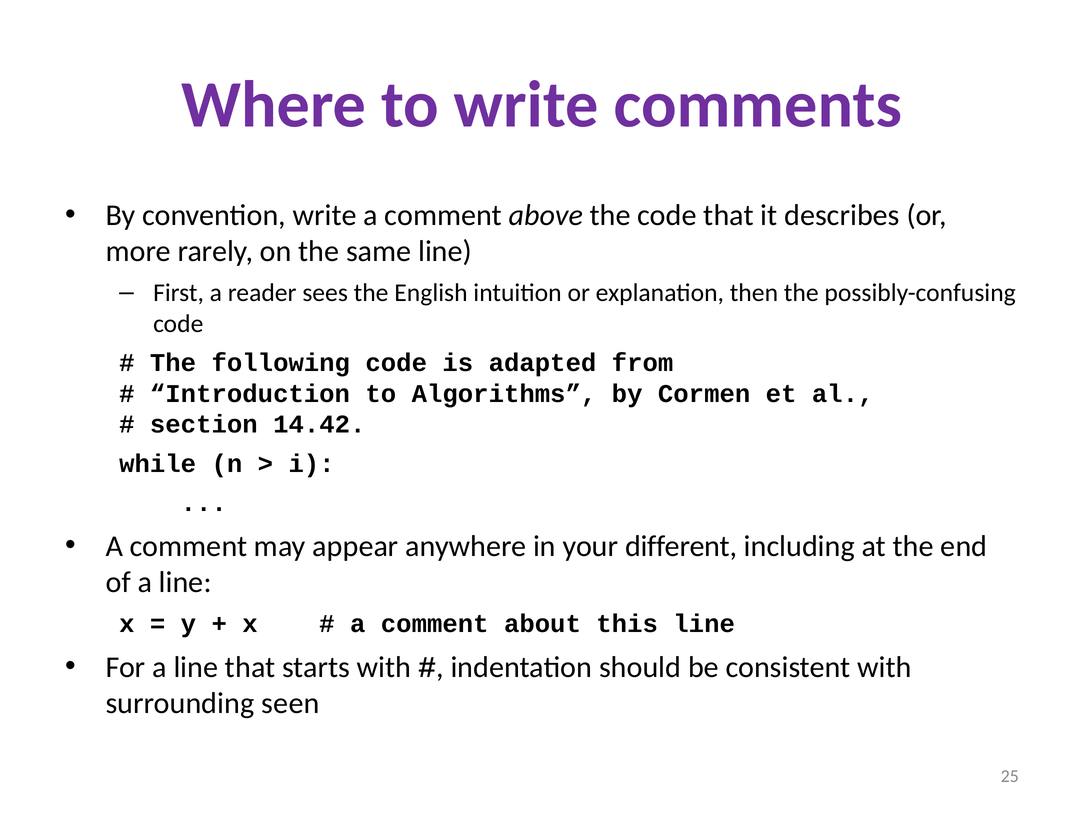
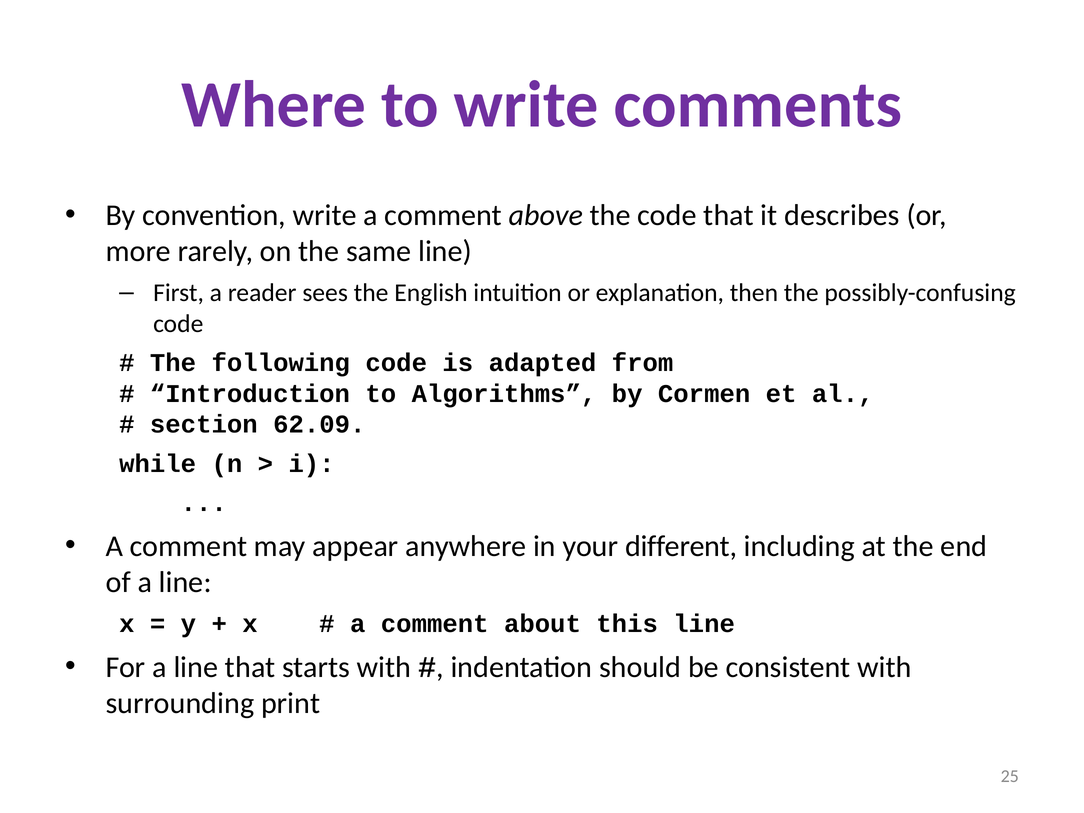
14.42: 14.42 -> 62.09
seen: seen -> print
